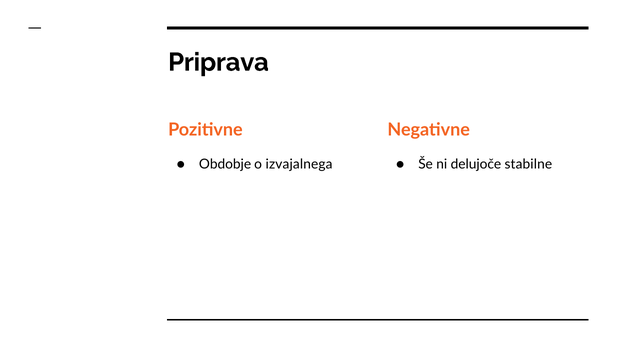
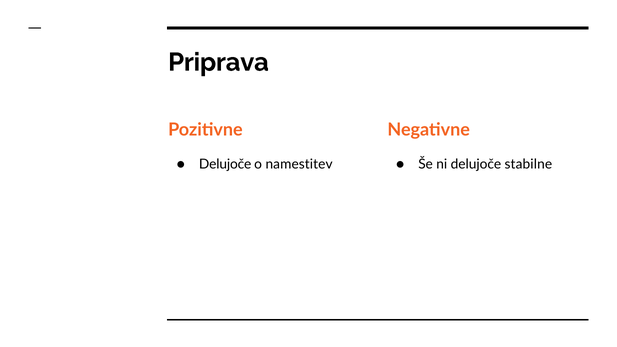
Obdobje at (225, 164): Obdobje -> Delujoče
izvajalnega: izvajalnega -> namestitev
